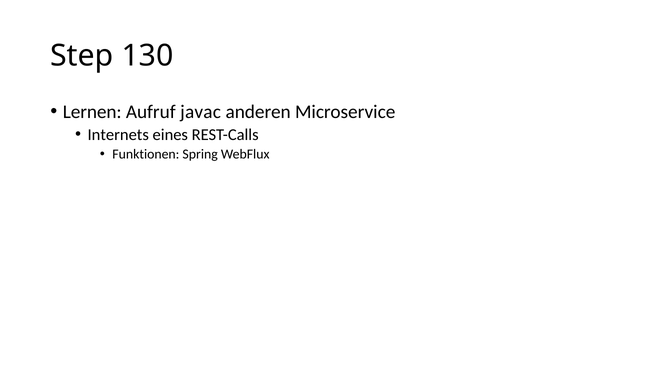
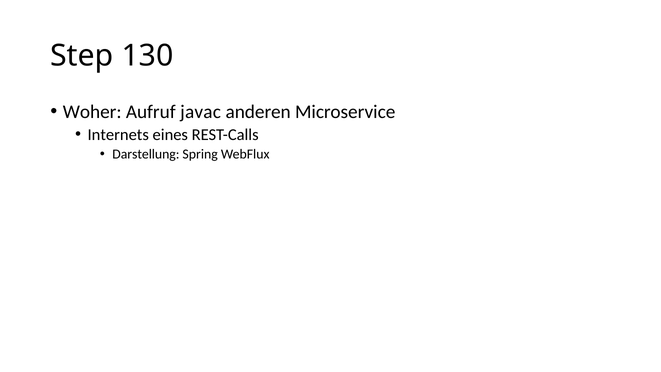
Lernen: Lernen -> Woher
Funktionen: Funktionen -> Darstellung
